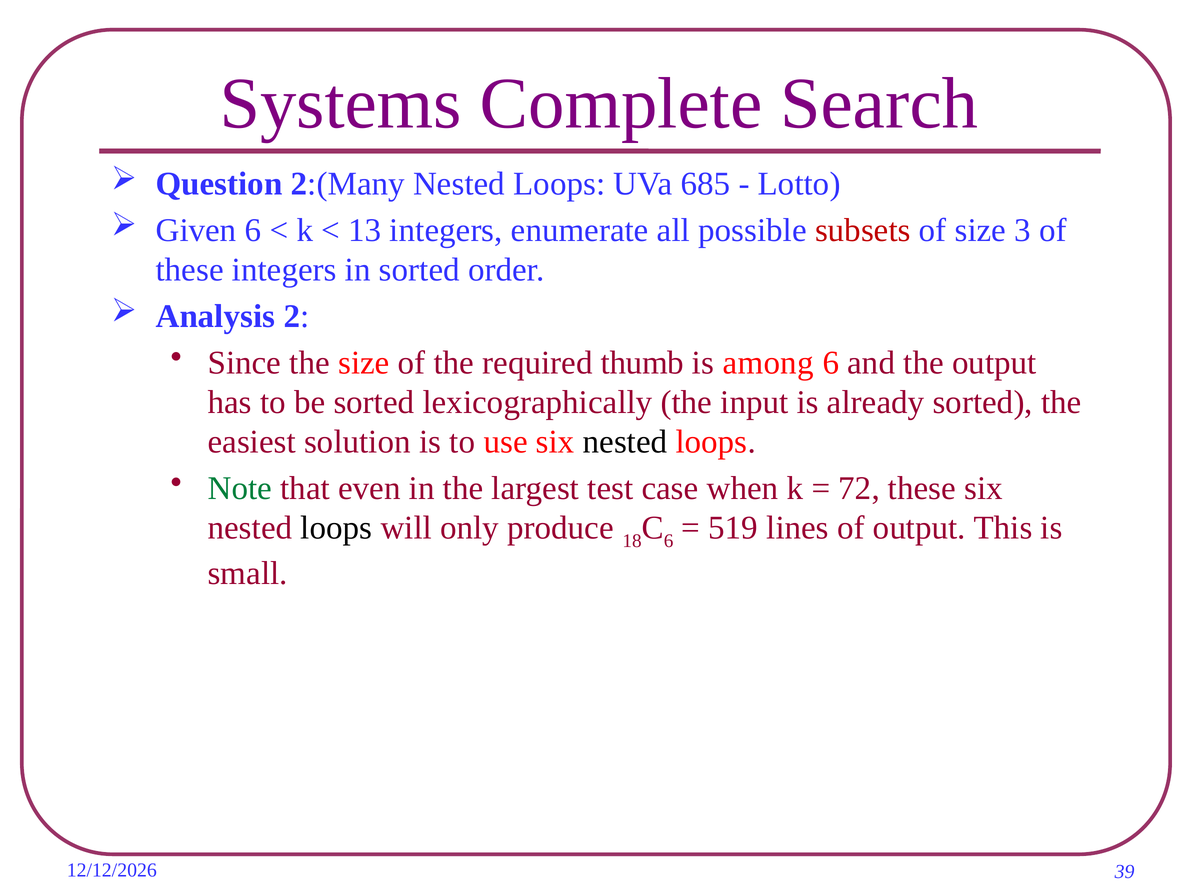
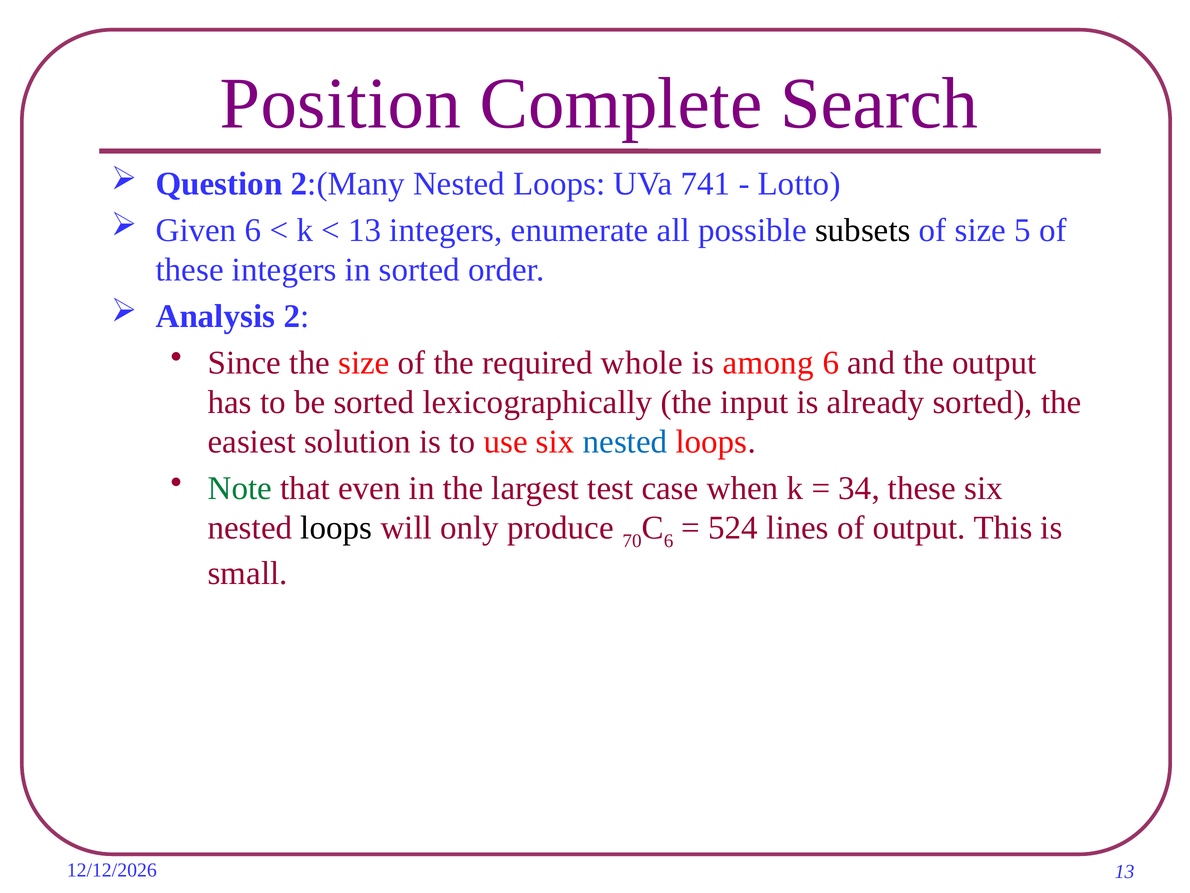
Systems: Systems -> Position
685: 685 -> 741
subsets colour: red -> black
3: 3 -> 5
thumb: thumb -> whole
nested at (625, 442) colour: black -> blue
72: 72 -> 34
18: 18 -> 70
519: 519 -> 524
39 at (1125, 871): 39 -> 13
